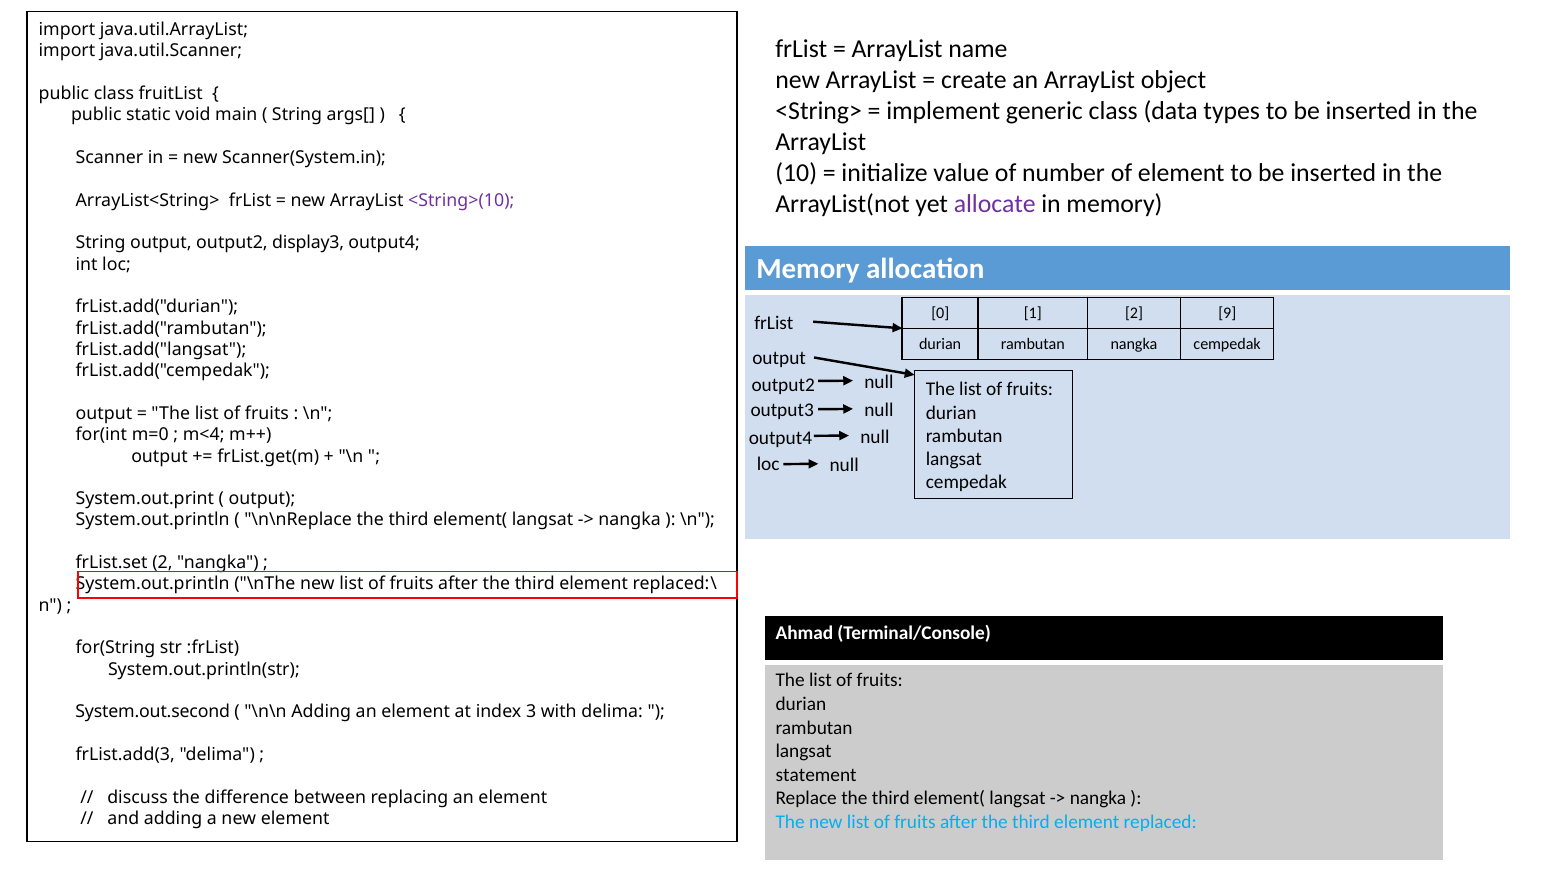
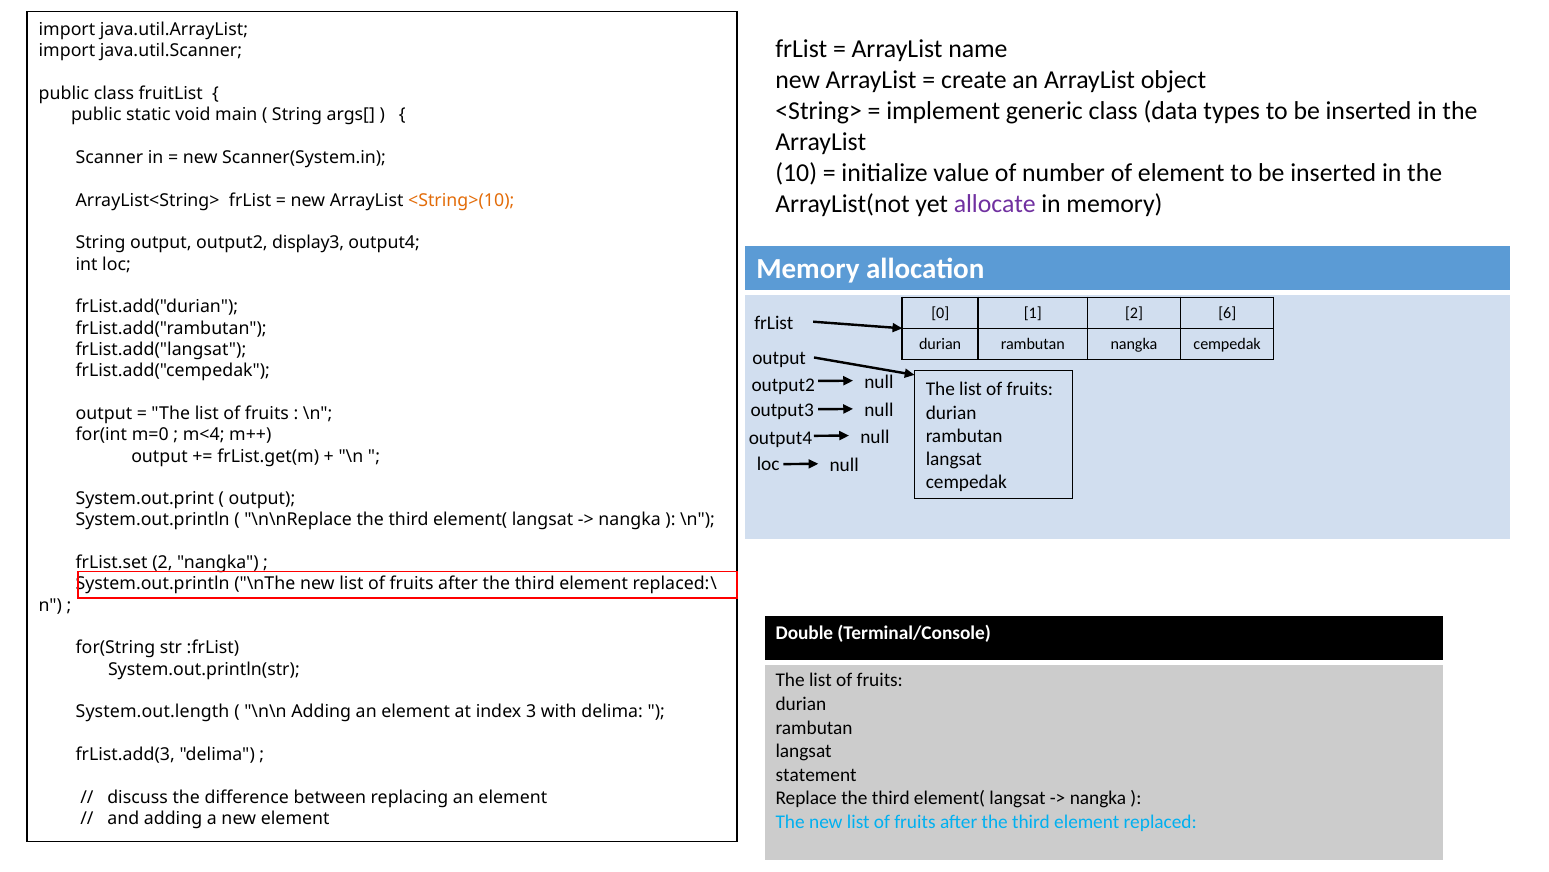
<String>(10 colour: purple -> orange
9: 9 -> 6
Ahmad: Ahmad -> Double
System.out.second: System.out.second -> System.out.length
